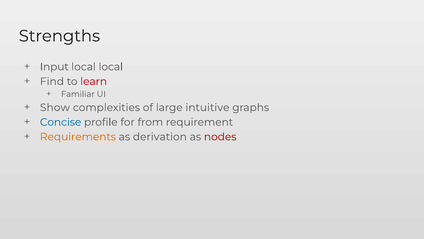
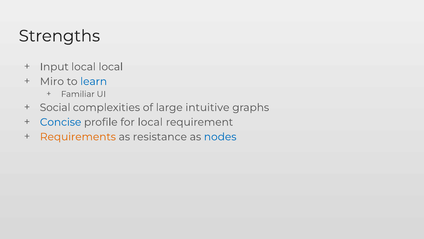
Find: Find -> Miro
learn colour: red -> blue
Show: Show -> Social
for from: from -> local
derivation: derivation -> resistance
nodes colour: red -> blue
